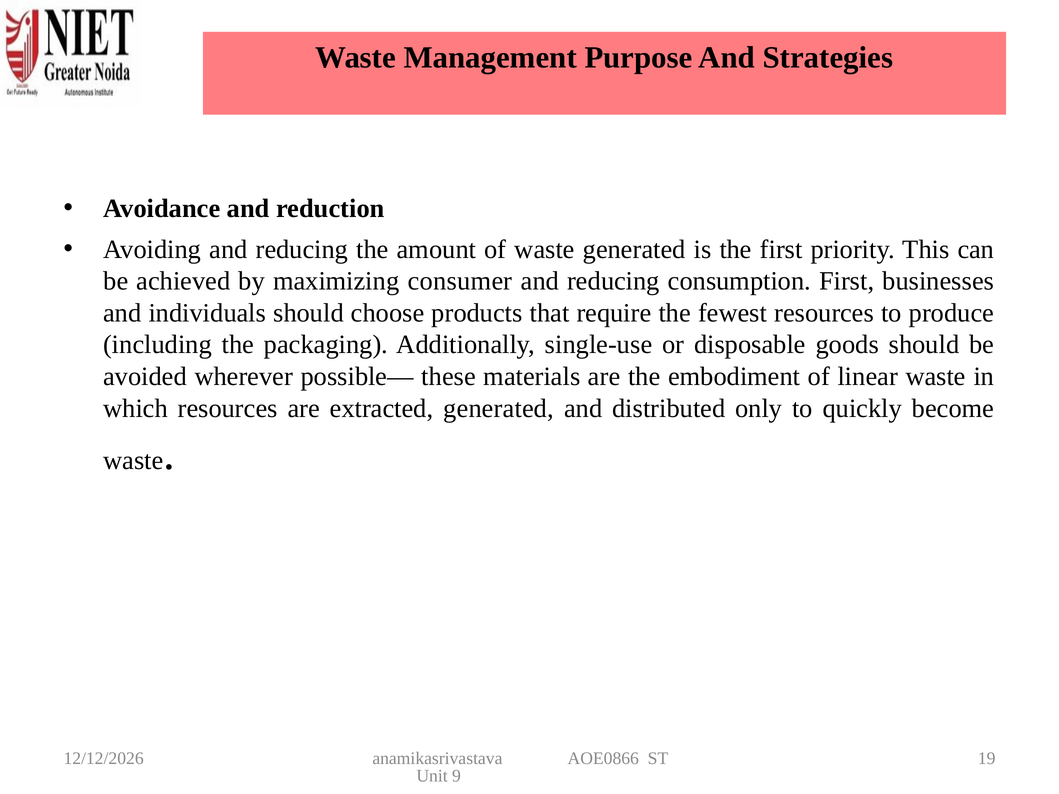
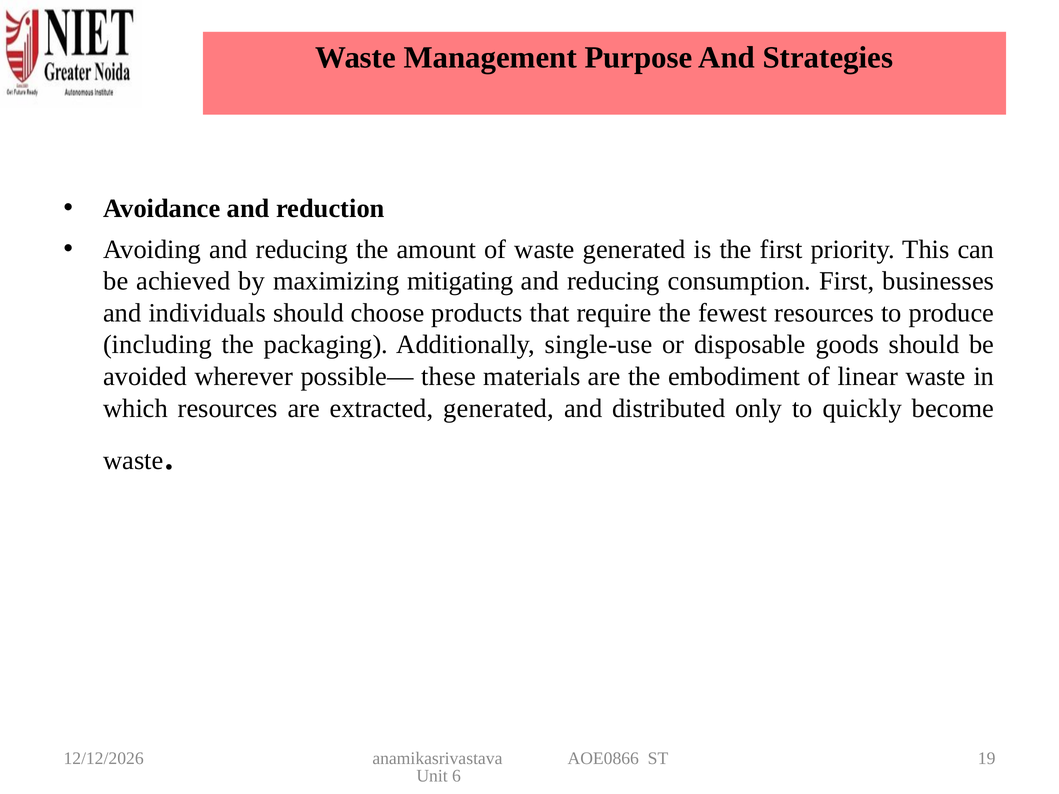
consumer: consumer -> mitigating
9: 9 -> 6
